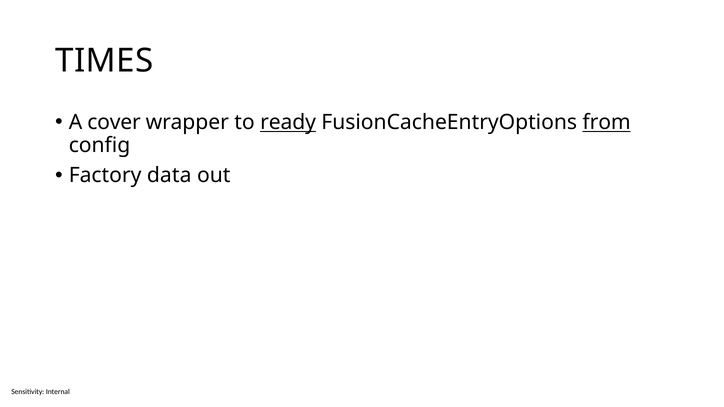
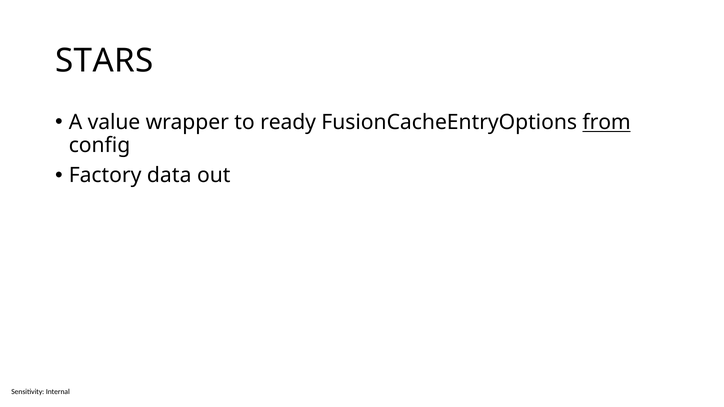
TIMES: TIMES -> STARS
cover: cover -> value
ready underline: present -> none
